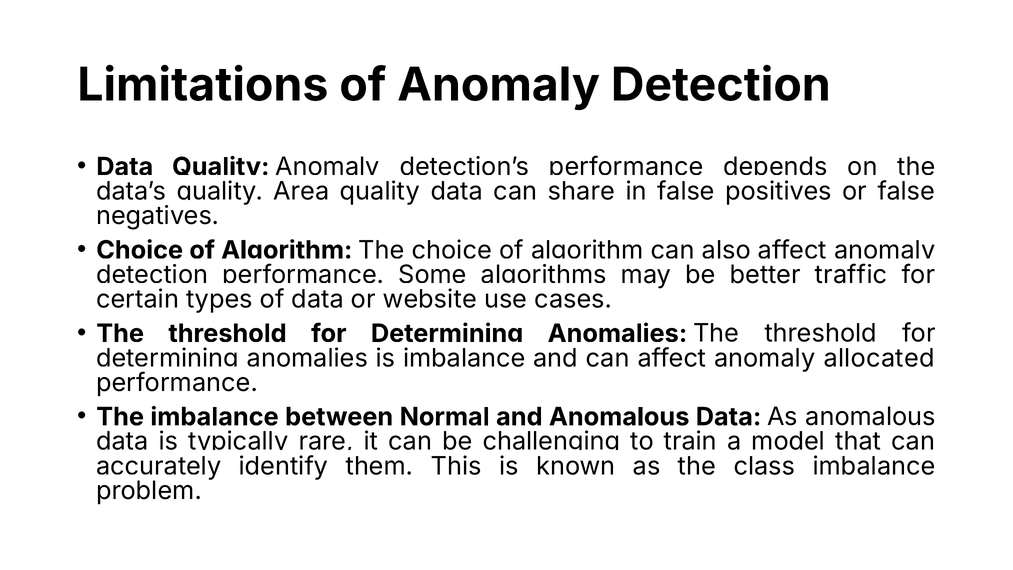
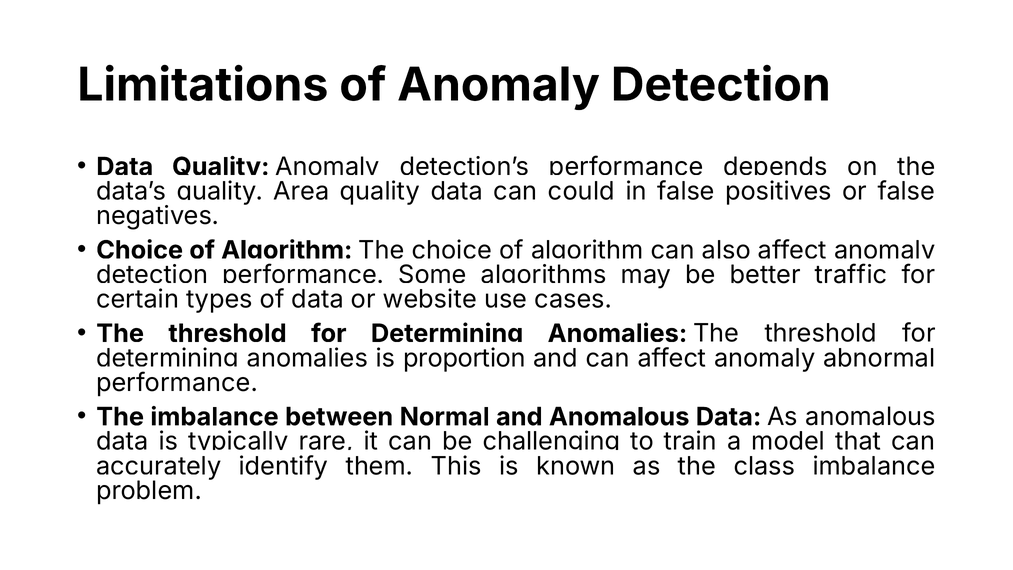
share: share -> could
is imbalance: imbalance -> proportion
allocated: allocated -> abnormal
